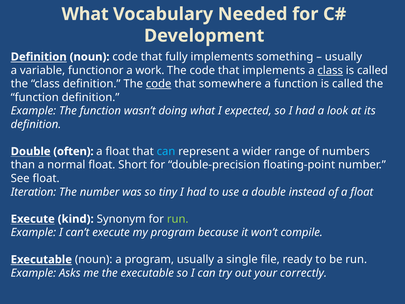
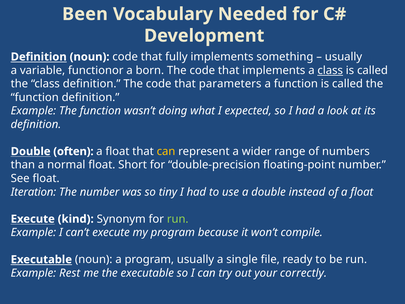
What at (85, 14): What -> Been
work: work -> born
code at (159, 84) underline: present -> none
somewhere: somewhere -> parameters
can at (166, 151) colour: light blue -> yellow
Asks: Asks -> Rest
